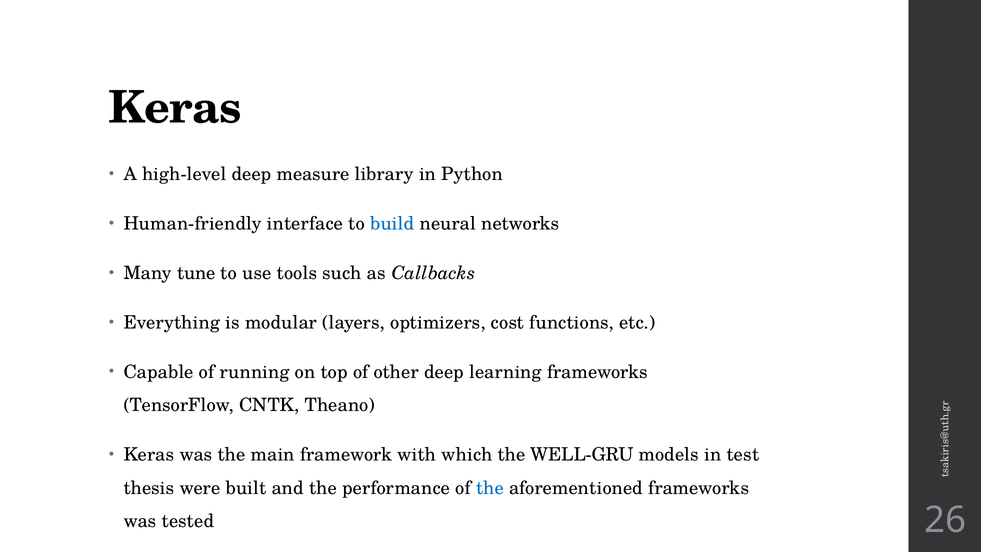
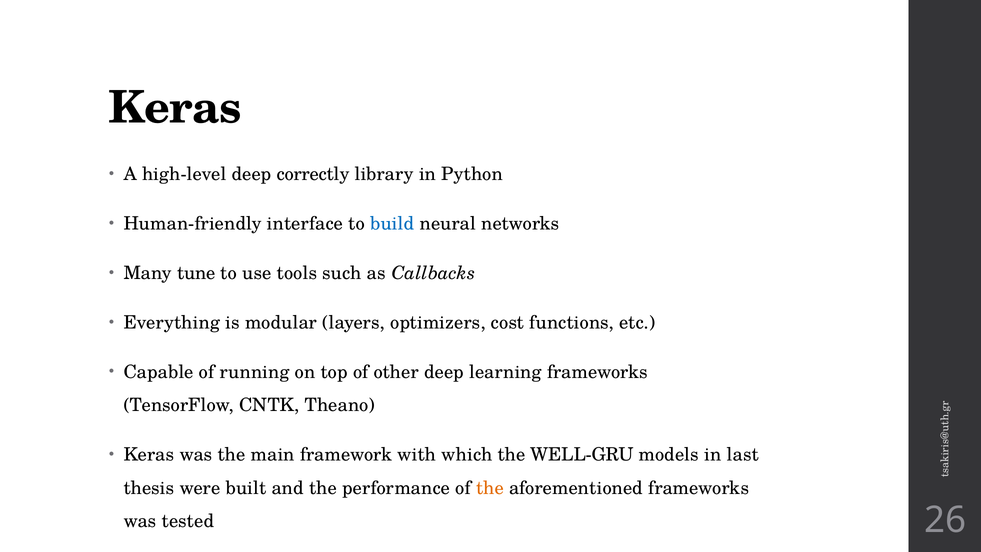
measure: measure -> correctly
test: test -> last
the at (490, 488) colour: blue -> orange
